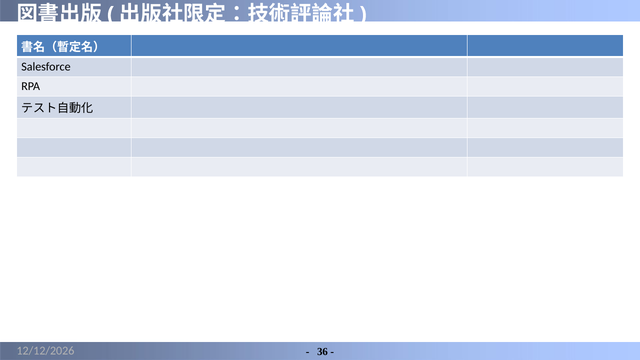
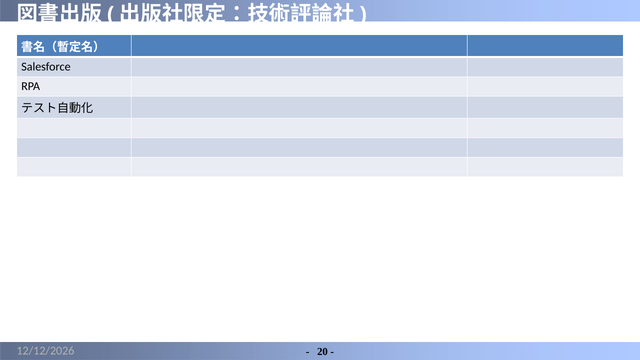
36: 36 -> 20
